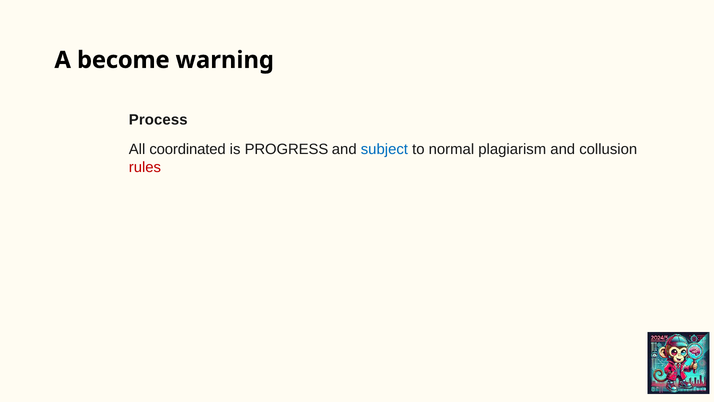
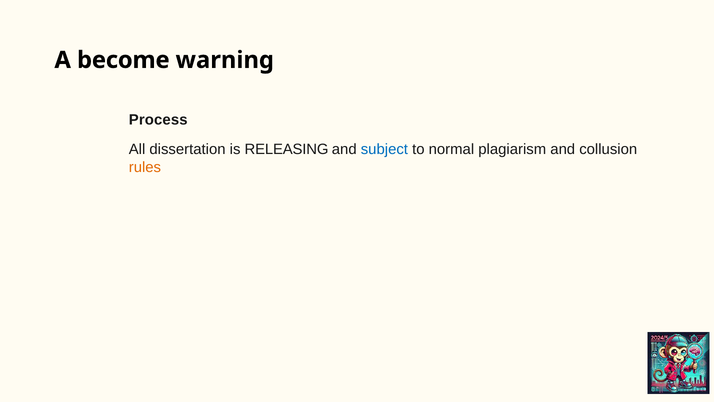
coordinated: coordinated -> dissertation
PROGRESS: PROGRESS -> RELEASING
rules colour: red -> orange
